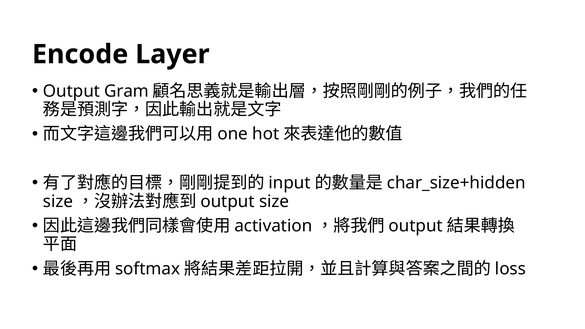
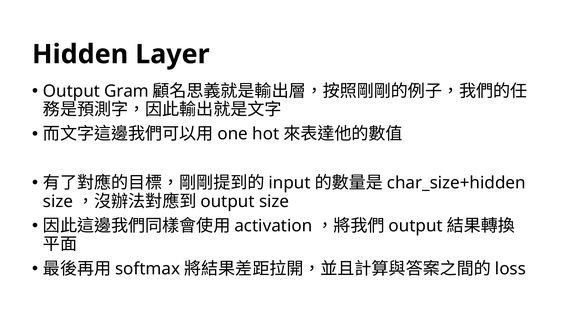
Encode: Encode -> Hidden
